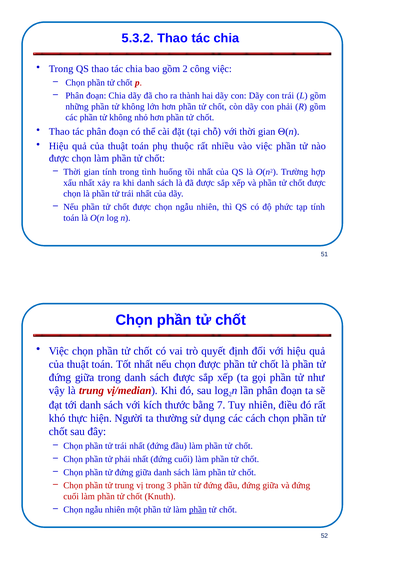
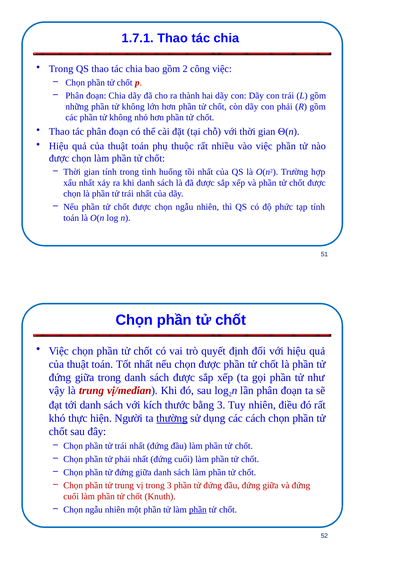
5.3.2: 5.3.2 -> 1.7.1
bằng 7: 7 -> 3
thường underline: none -> present
